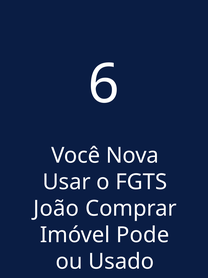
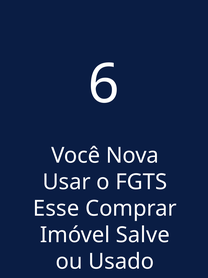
João: João -> Esse
Pode: Pode -> Salve
